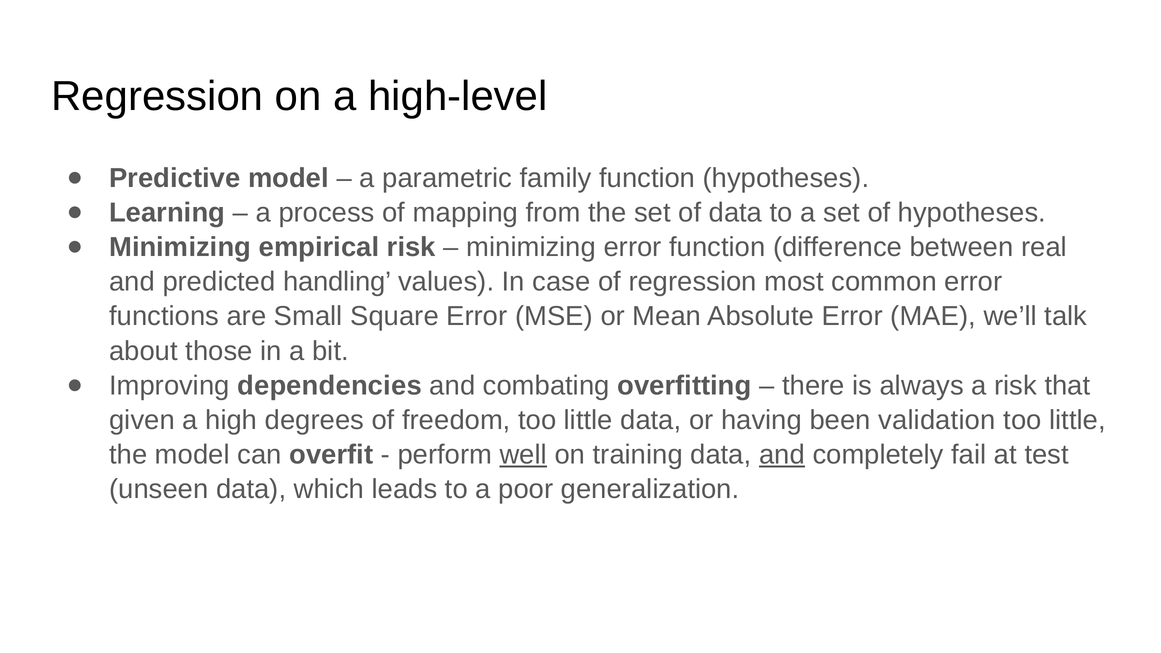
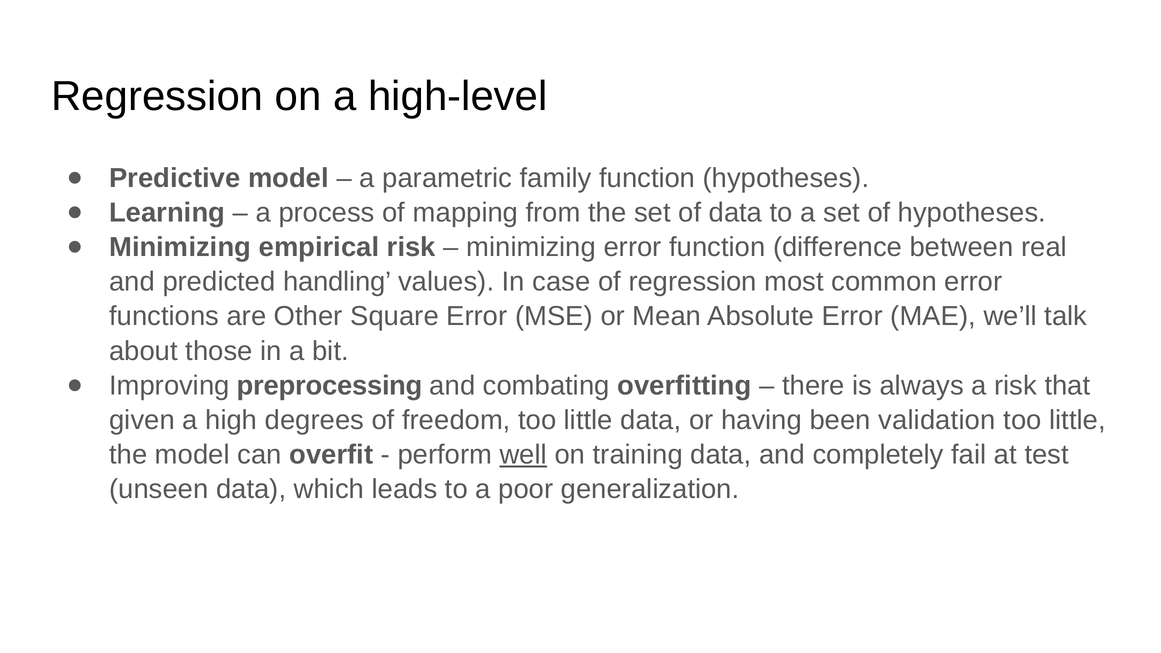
Small: Small -> Other
dependencies: dependencies -> preprocessing
and at (782, 455) underline: present -> none
